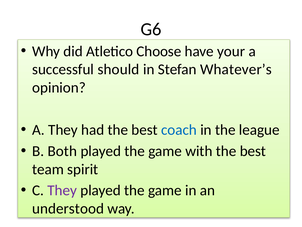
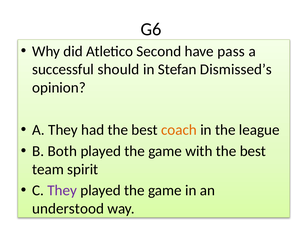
Choose: Choose -> Second
your: your -> pass
Whatever’s: Whatever’s -> Dismissed’s
coach colour: blue -> orange
